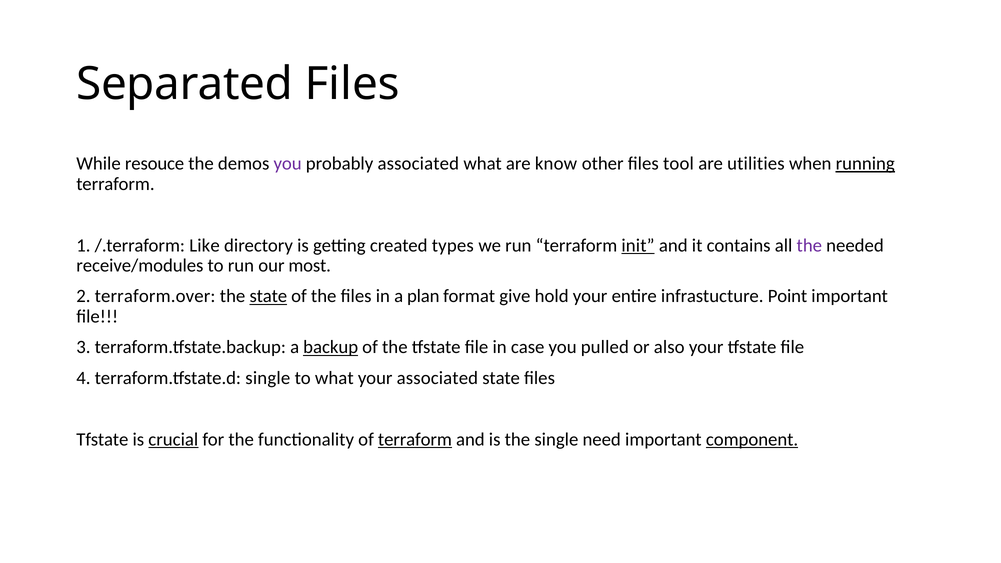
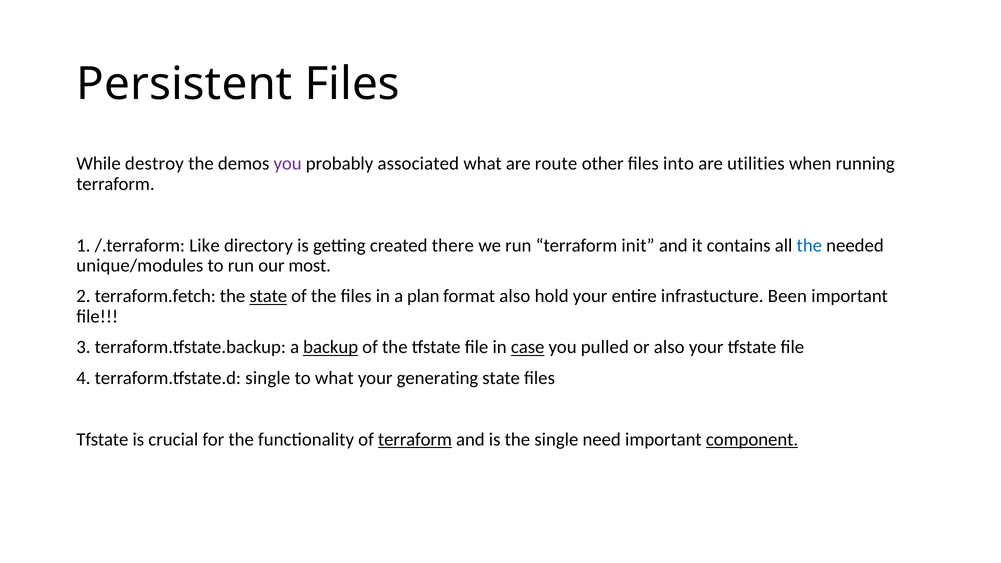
Separated: Separated -> Persistent
resouce: resouce -> destroy
know: know -> route
tool: tool -> into
running underline: present -> none
types: types -> there
init underline: present -> none
the at (809, 245) colour: purple -> blue
receive/modules: receive/modules -> unique/modules
terraform.over: terraform.over -> terraform.fetch
format give: give -> also
Point: Point -> Been
case underline: none -> present
your associated: associated -> generating
crucial underline: present -> none
